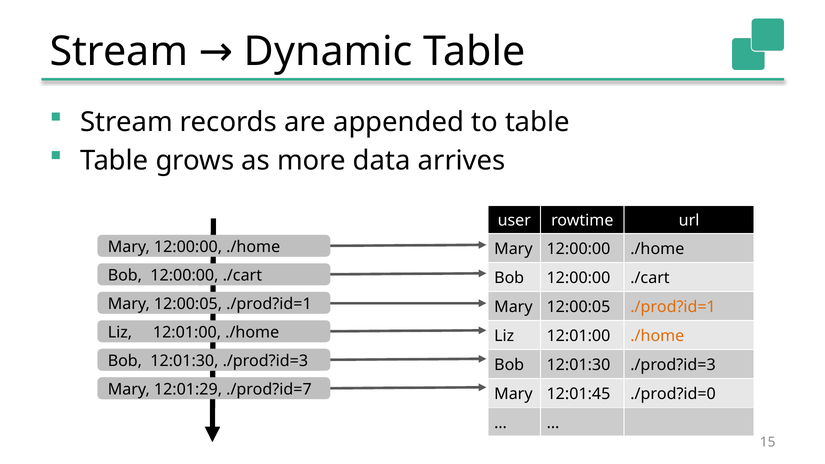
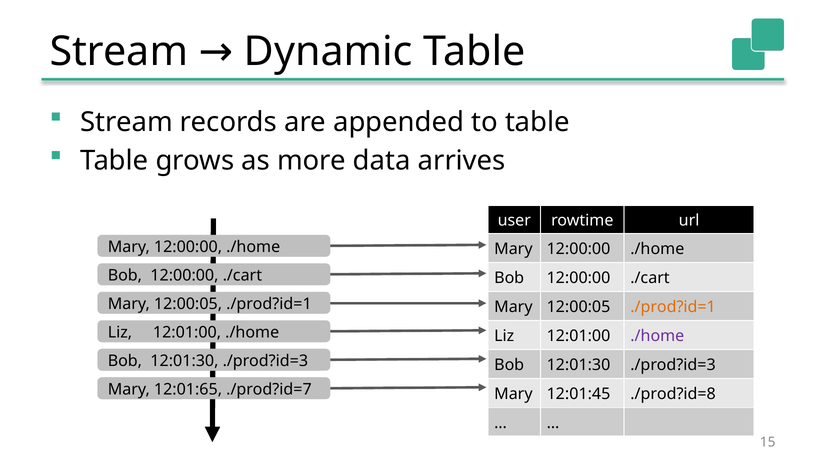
./home at (657, 336) colour: orange -> purple
12:01:29: 12:01:29 -> 12:01:65
./prod?id=0: ./prod?id=0 -> ./prod?id=8
